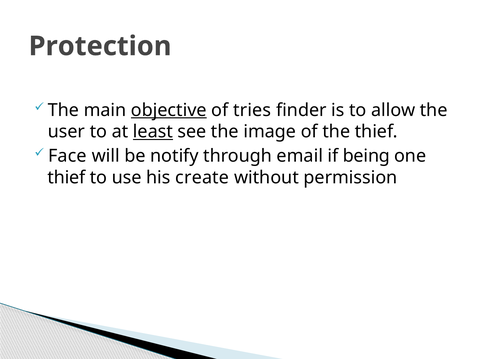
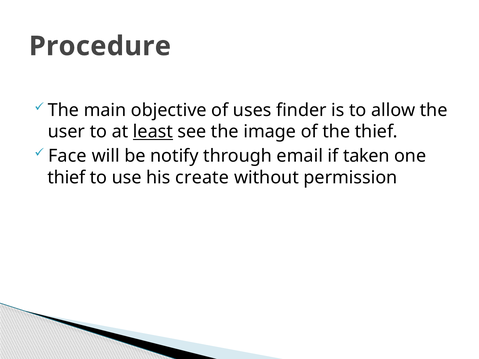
Protection: Protection -> Procedure
objective underline: present -> none
tries: tries -> uses
being: being -> taken
